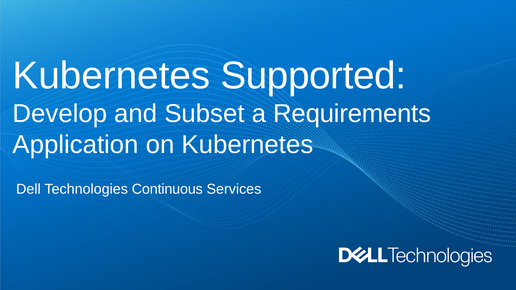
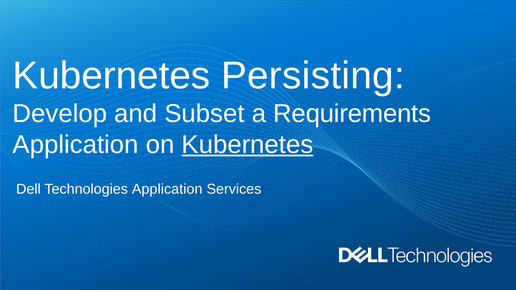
Supported: Supported -> Persisting
Kubernetes at (247, 145) underline: none -> present
Technologies Continuous: Continuous -> Application
